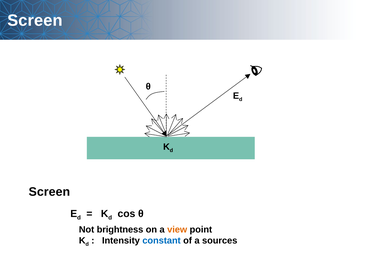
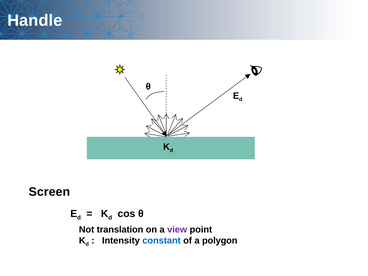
Screen at (35, 20): Screen -> Handle
brightness: brightness -> translation
view colour: orange -> purple
sources: sources -> polygon
